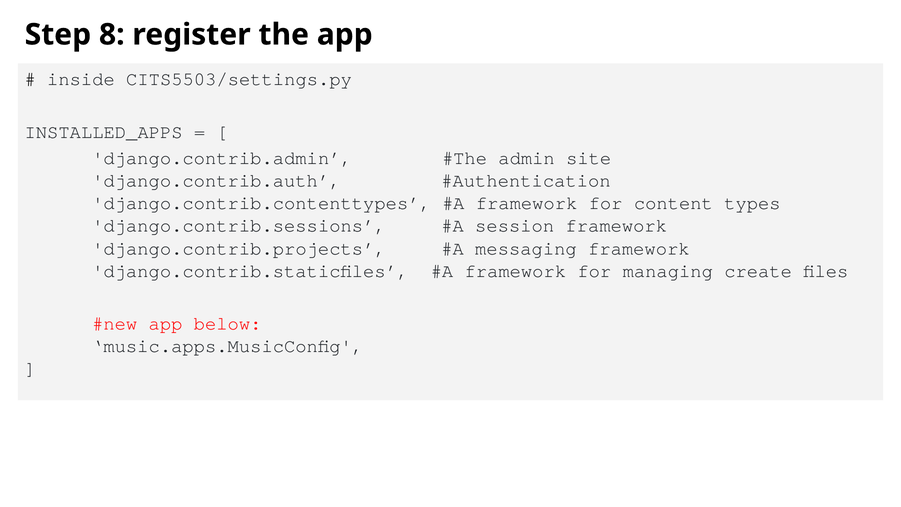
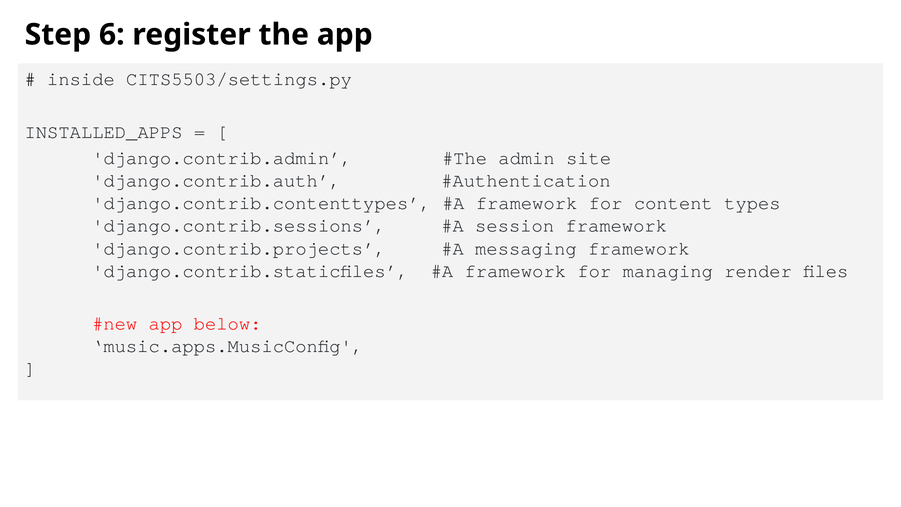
8: 8 -> 6
create: create -> render
